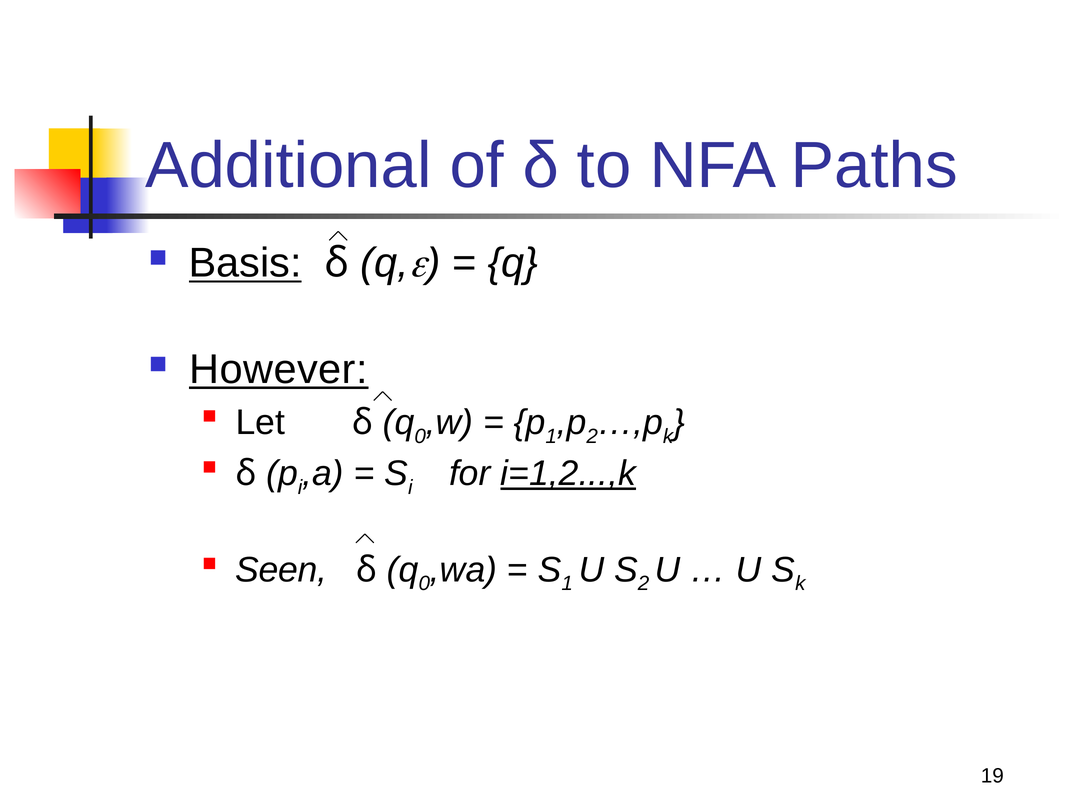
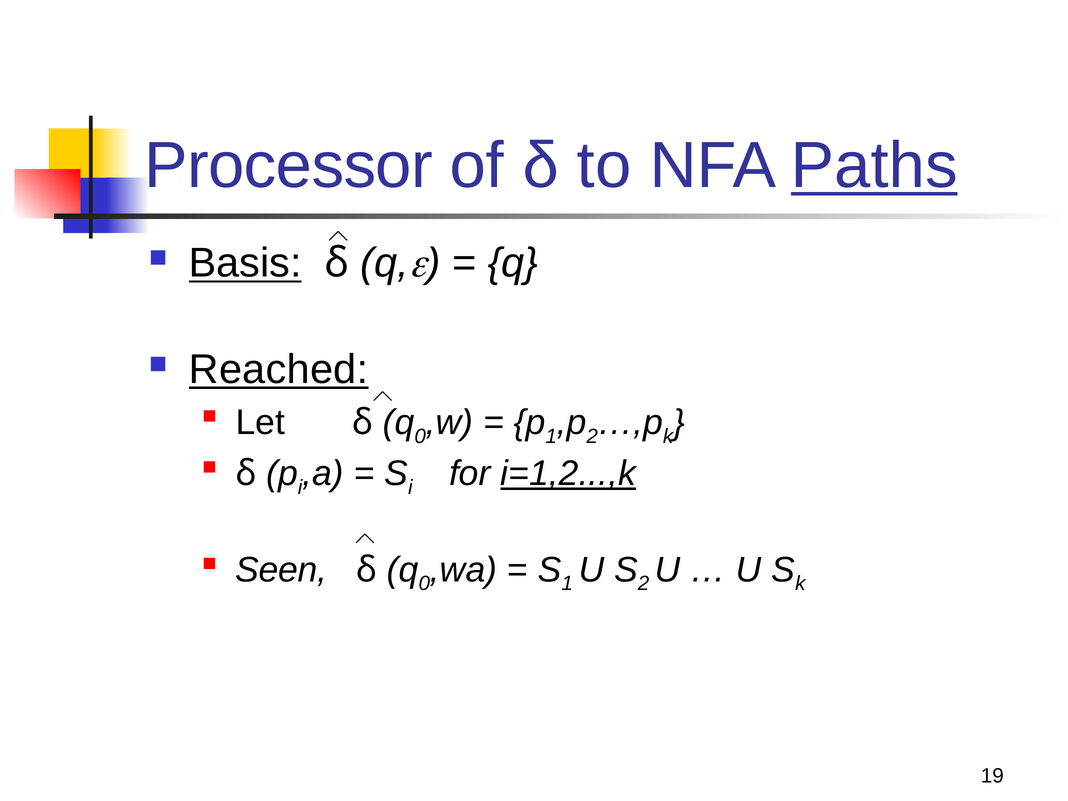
Additional: Additional -> Processor
Paths underline: none -> present
However: However -> Reached
